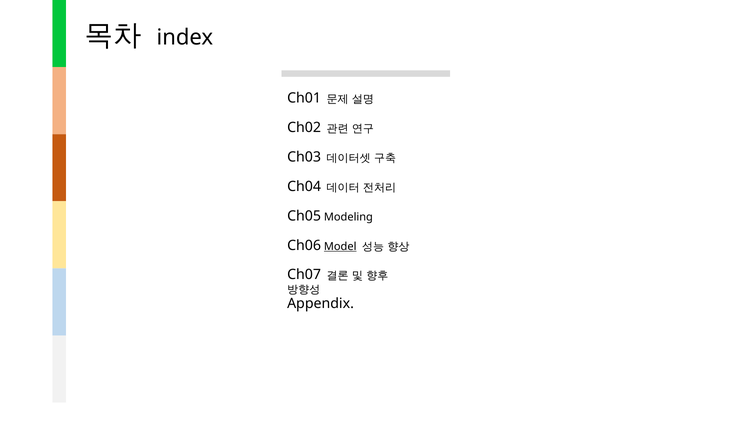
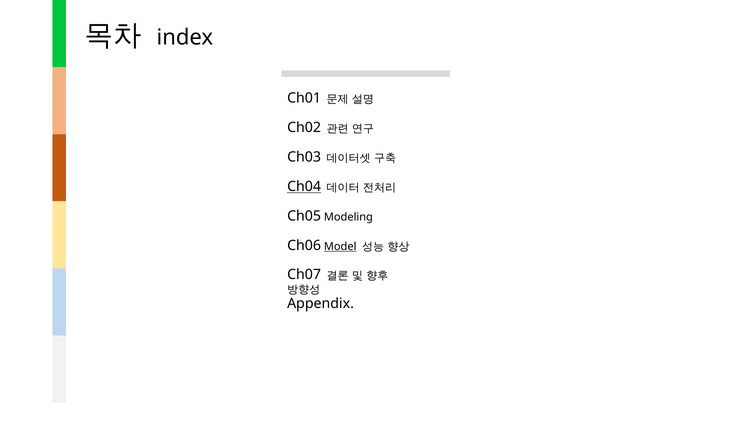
Ch04 underline: none -> present
